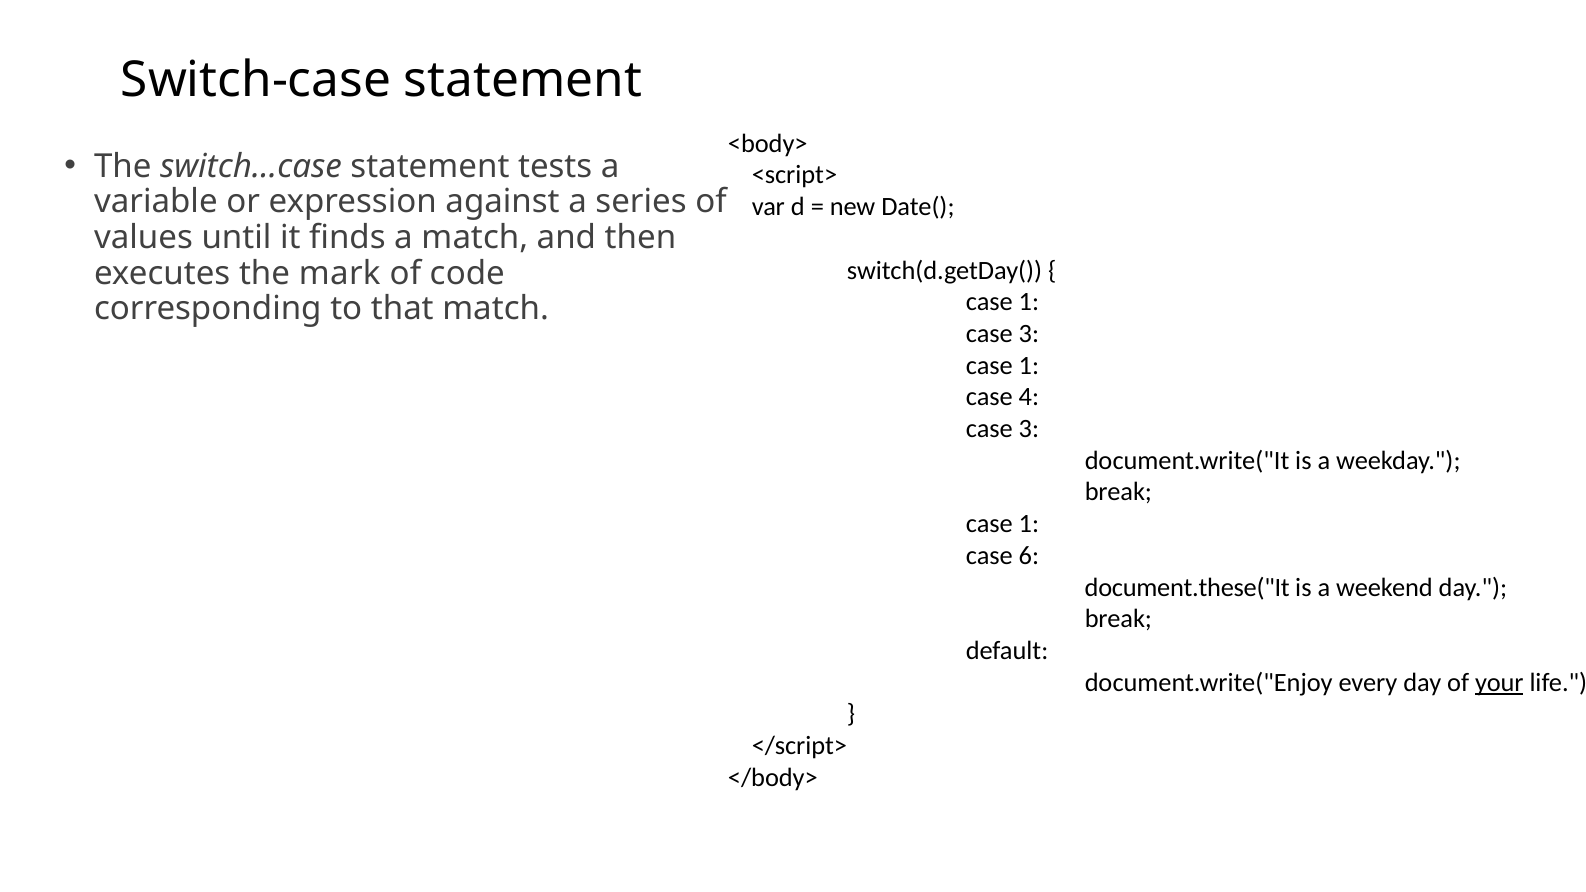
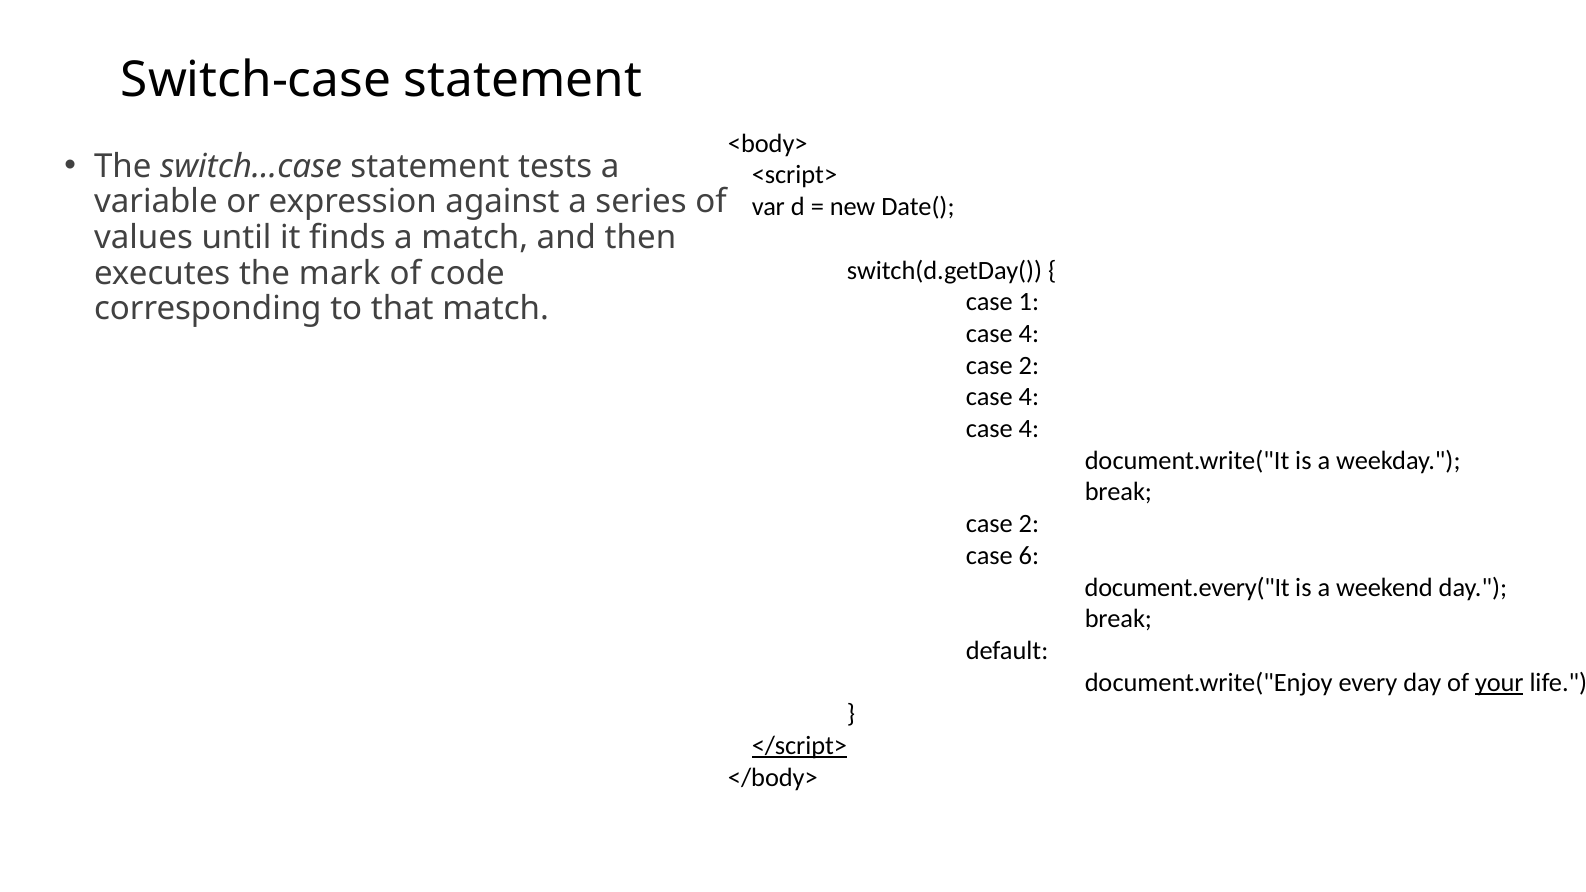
3 at (1029, 334): 3 -> 4
1 at (1029, 365): 1 -> 2
3 at (1029, 429): 3 -> 4
1 at (1029, 524): 1 -> 2
document.these("It: document.these("It -> document.every("It
</script> underline: none -> present
